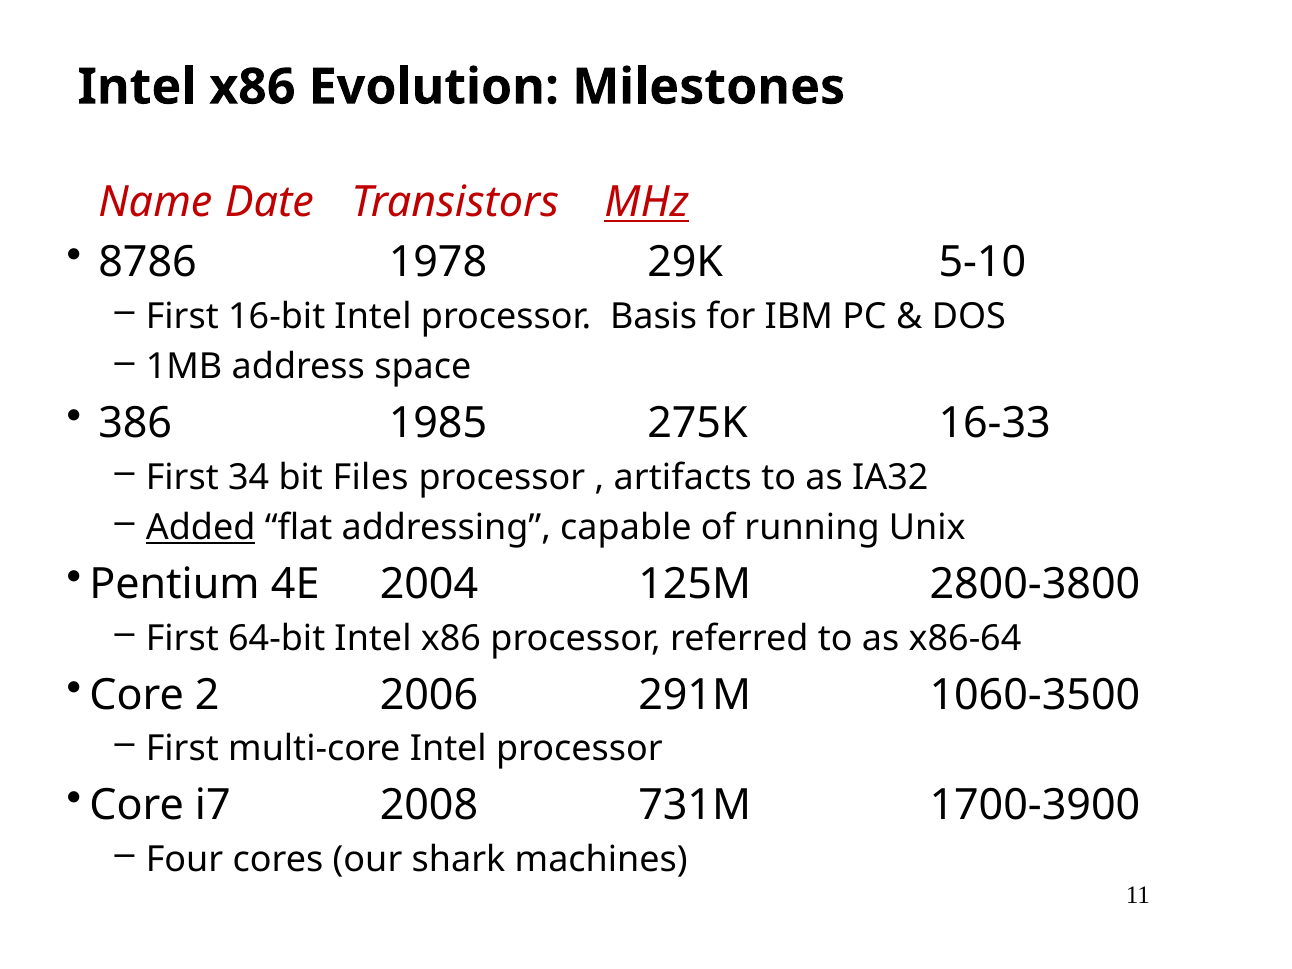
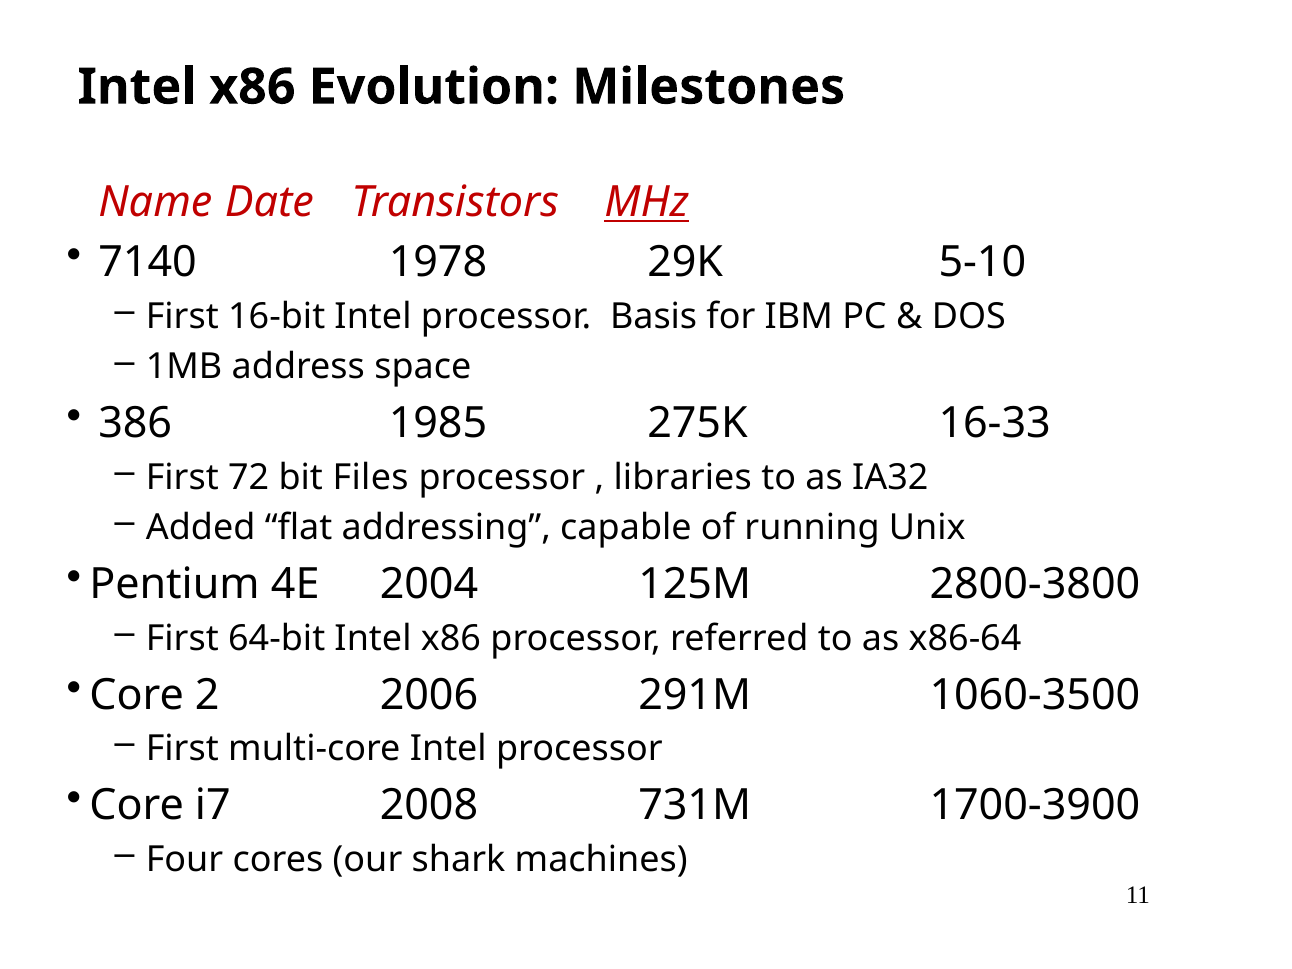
8786: 8786 -> 7140
34: 34 -> 72
artifacts: artifacts -> libraries
Added underline: present -> none
